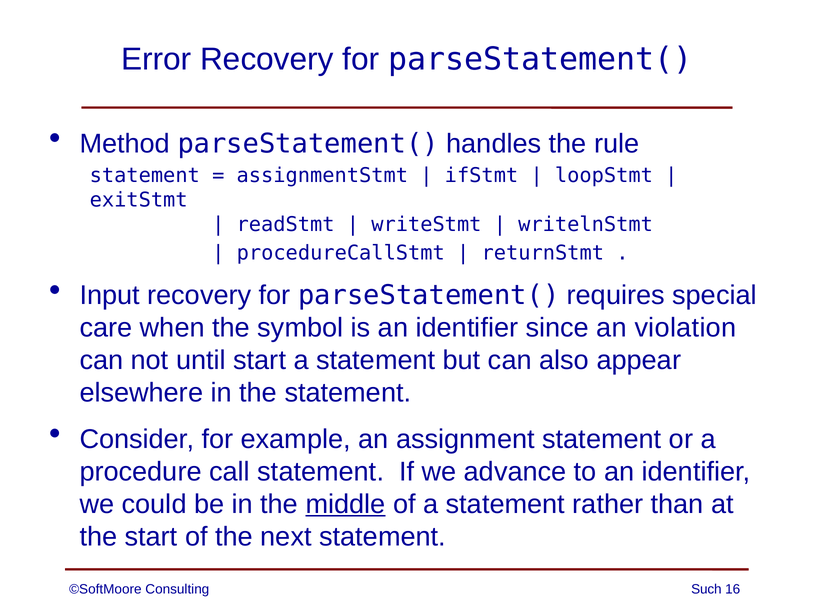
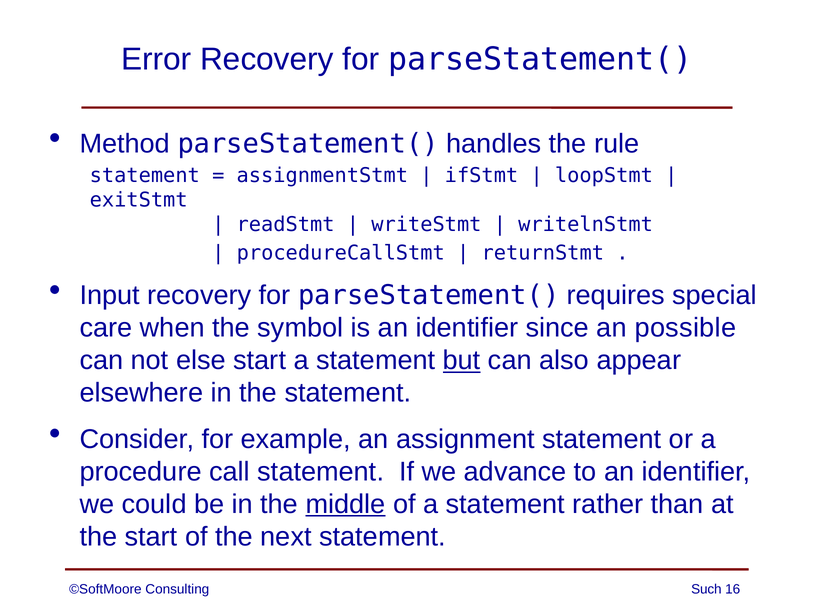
violation: violation -> possible
until: until -> else
but underline: none -> present
